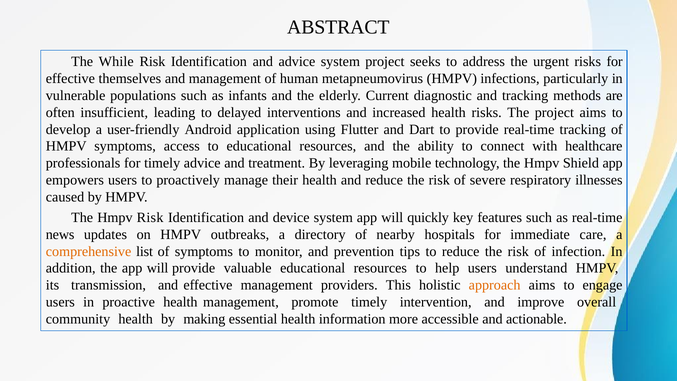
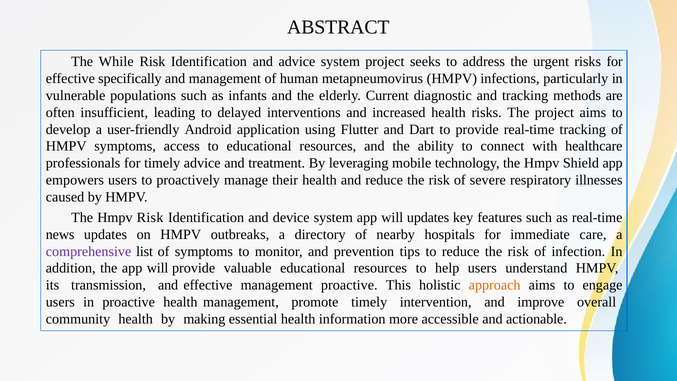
themselves: themselves -> specifically
will quickly: quickly -> updates
comprehensive colour: orange -> purple
management providers: providers -> proactive
